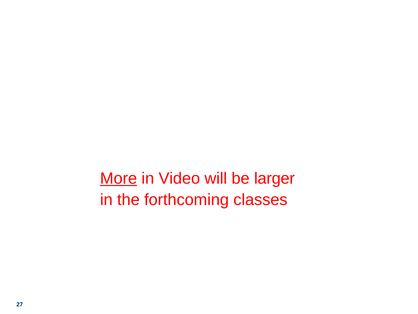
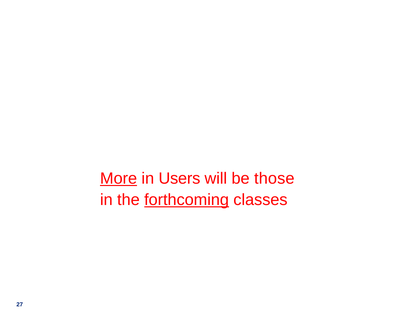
Video: Video -> Users
larger: larger -> those
forthcoming underline: none -> present
